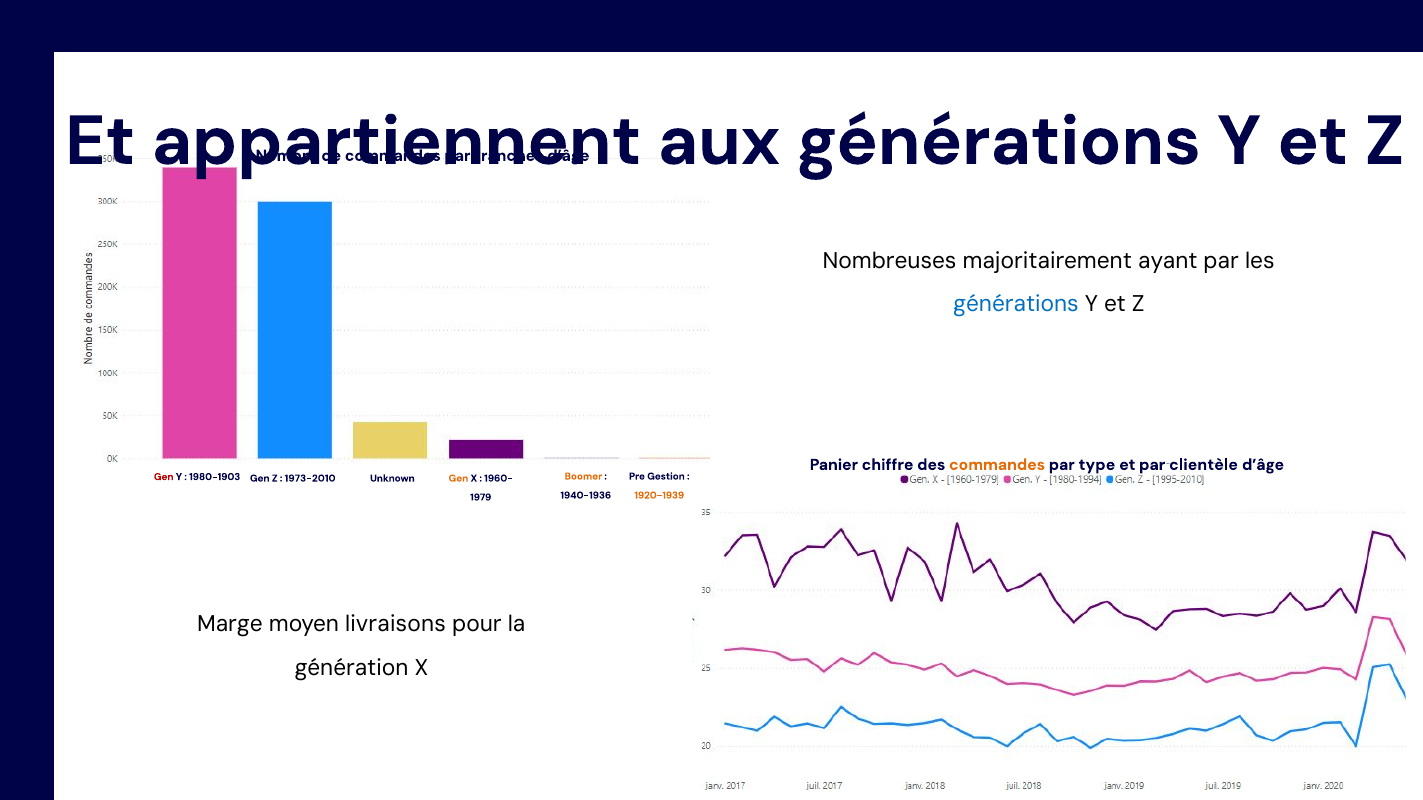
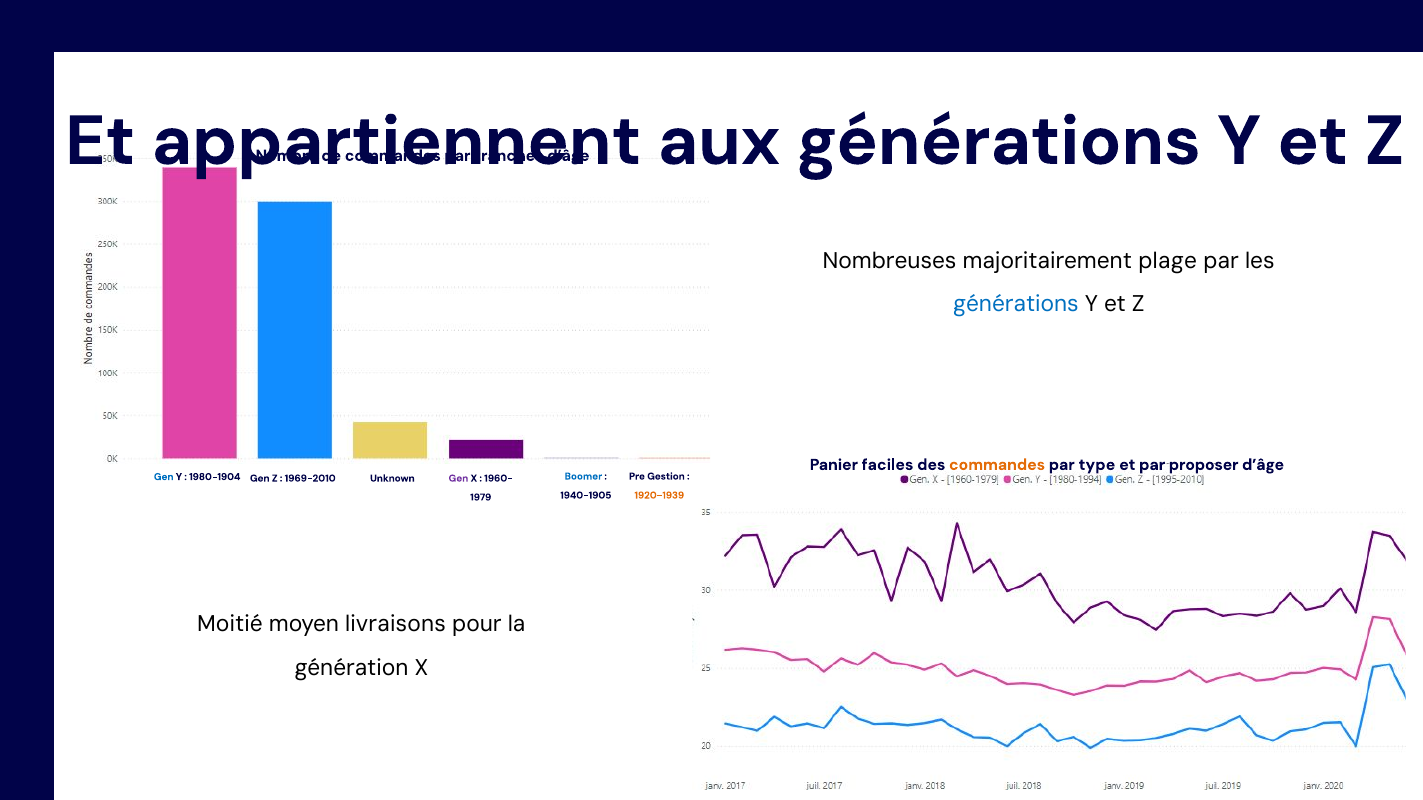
ayant: ayant -> plage
chiffre: chiffre -> faciles
clientèle: clientèle -> proposer
Boomer colour: orange -> blue
Gen at (164, 477) colour: red -> blue
1980-1903: 1980-1903 -> 1980-1904
1973-2010: 1973-2010 -> 1969-2010
Gen at (458, 479) colour: orange -> purple
1940-1936: 1940-1936 -> 1940-1905
Marge: Marge -> Moitié
